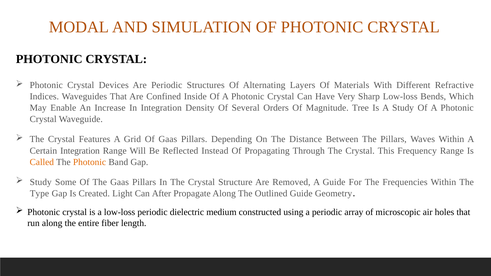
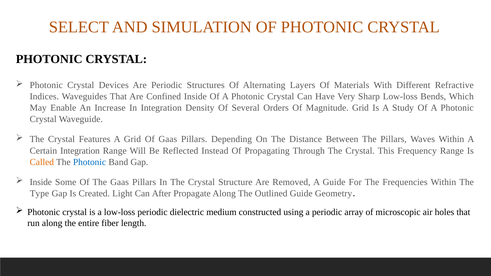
MODAL: MODAL -> SELECT
Magnitude Tree: Tree -> Grid
Photonic at (90, 162) colour: orange -> blue
Study at (41, 182): Study -> Inside
